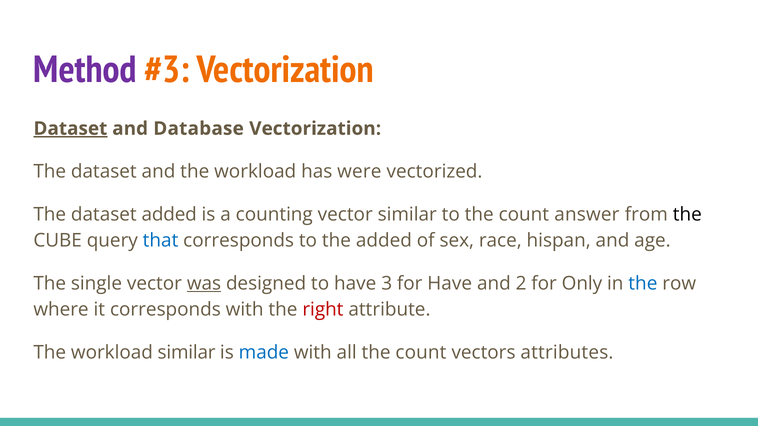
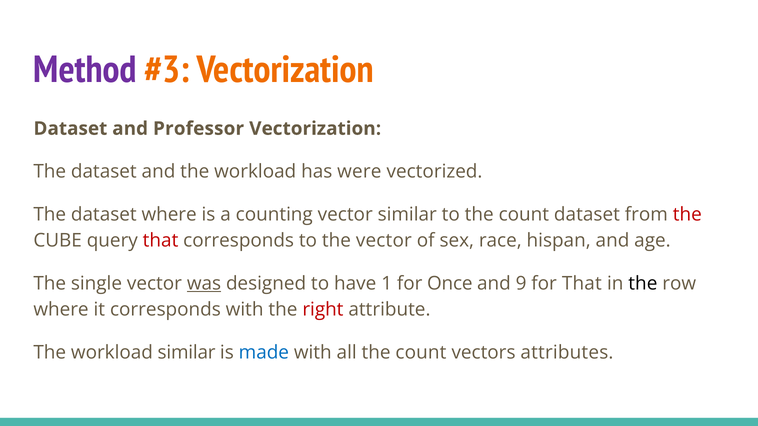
Dataset at (70, 129) underline: present -> none
Database: Database -> Professor
dataset added: added -> where
count answer: answer -> dataset
the at (687, 215) colour: black -> red
that at (161, 241) colour: blue -> red
the added: added -> vector
3: 3 -> 1
for Have: Have -> Once
2: 2 -> 9
for Only: Only -> That
the at (643, 284) colour: blue -> black
